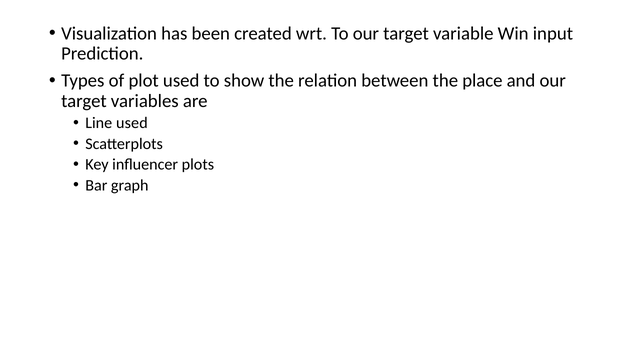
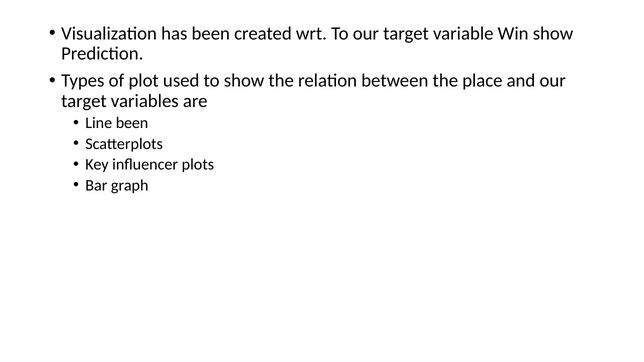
Win input: input -> show
Line used: used -> been
